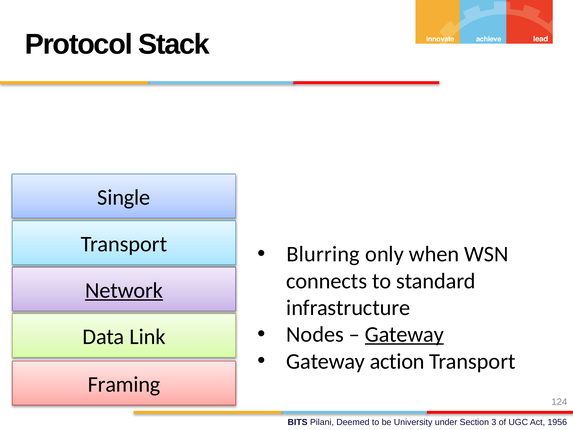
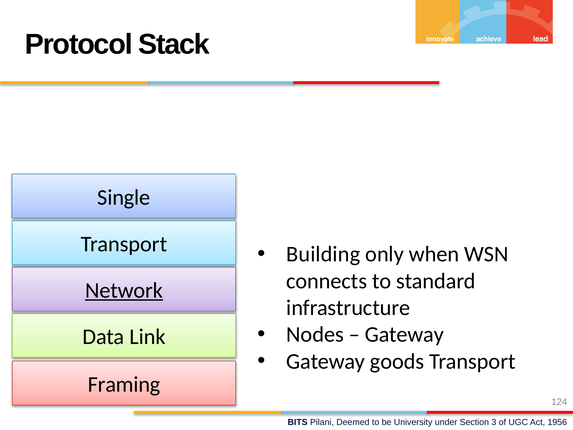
Blurring: Blurring -> Building
Gateway at (404, 334) underline: present -> none
action: action -> goods
